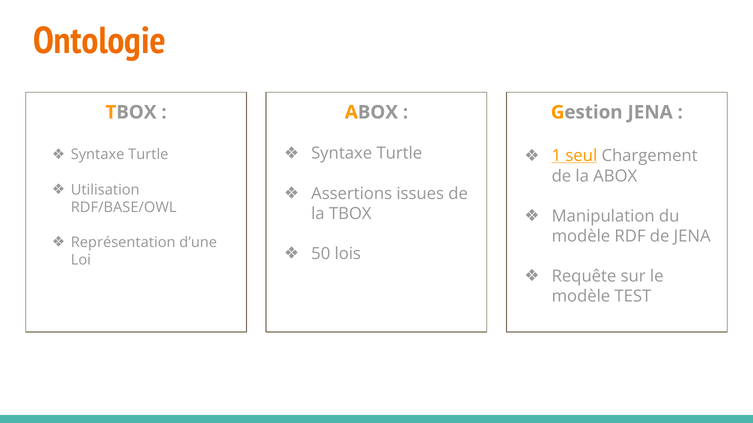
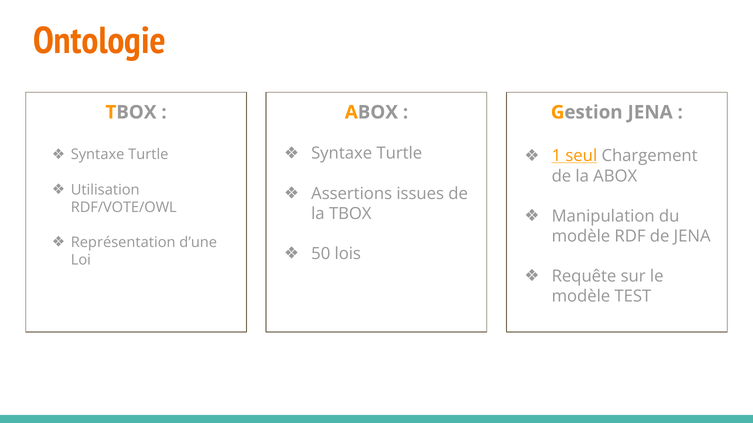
RDF/BASE/OWL: RDF/BASE/OWL -> RDF/VOTE/OWL
